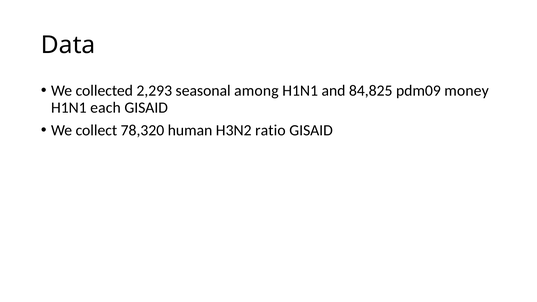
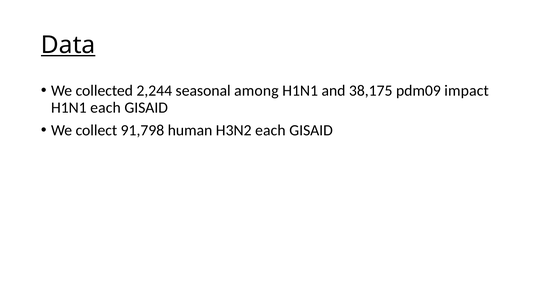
Data underline: none -> present
2,293: 2,293 -> 2,244
84,825: 84,825 -> 38,175
money: money -> impact
78,320: 78,320 -> 91,798
H3N2 ratio: ratio -> each
